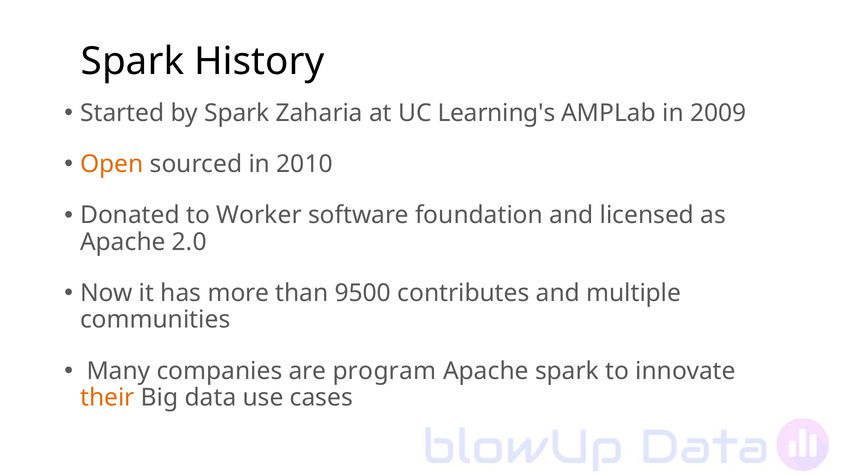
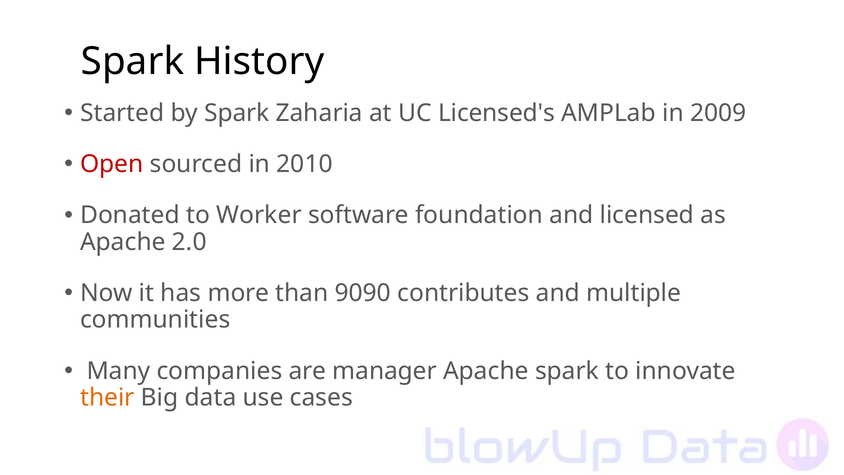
Learning's: Learning's -> Licensed's
Open colour: orange -> red
9500: 9500 -> 9090
program: program -> manager
